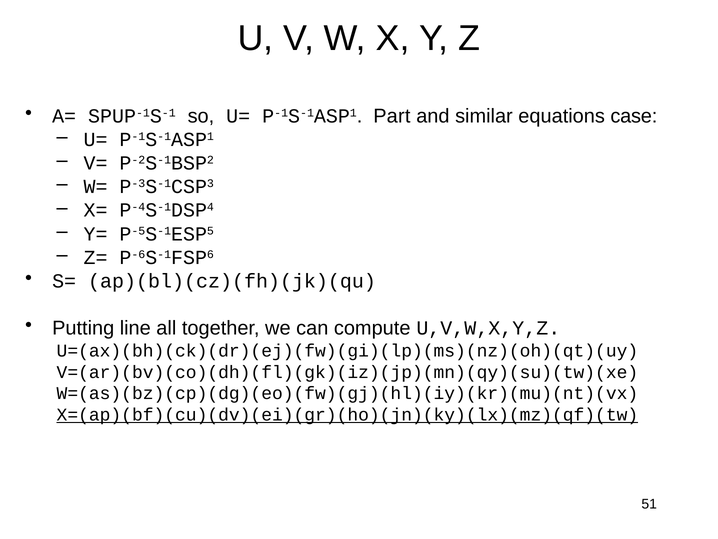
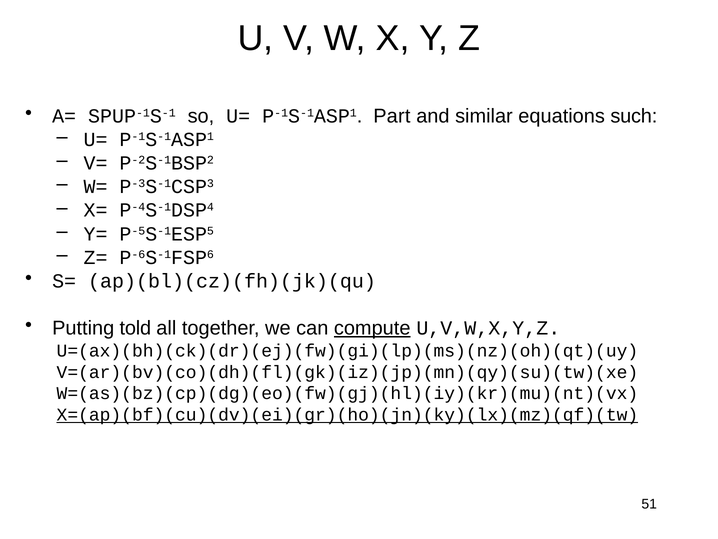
case: case -> such
line: line -> told
compute underline: none -> present
